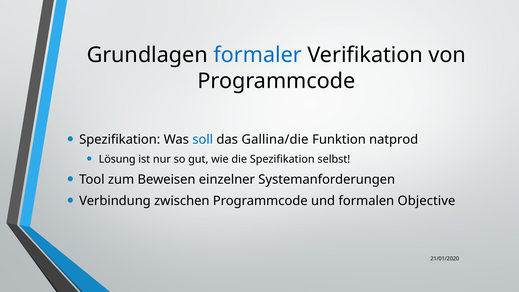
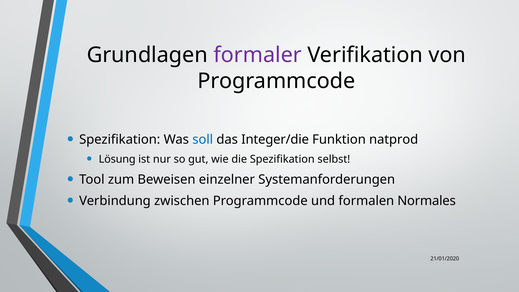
formaler colour: blue -> purple
Gallina/die: Gallina/die -> Integer/die
Objective: Objective -> Normales
